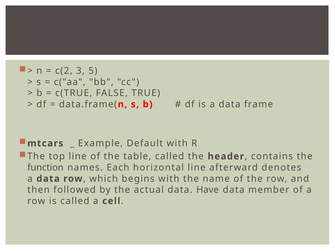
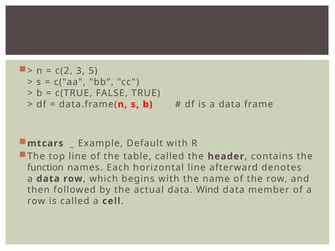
Have: Have -> Wind
